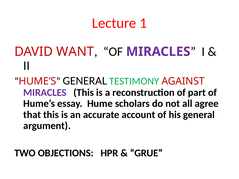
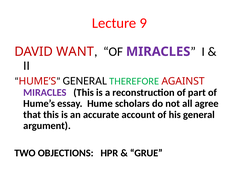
1: 1 -> 9
TESTIMONY: TESTIMONY -> THEREFORE
